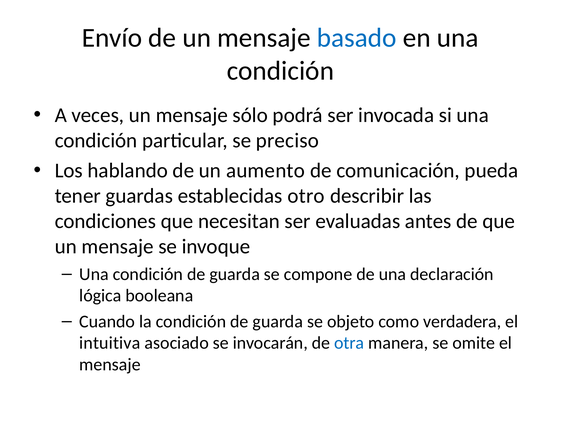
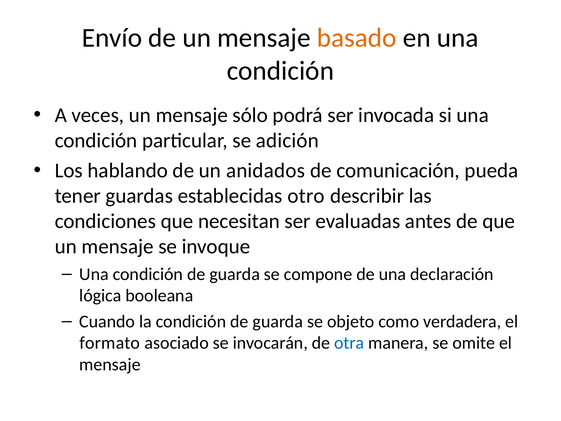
basado colour: blue -> orange
preciso: preciso -> adición
aumento: aumento -> anidados
intuitiva: intuitiva -> formato
